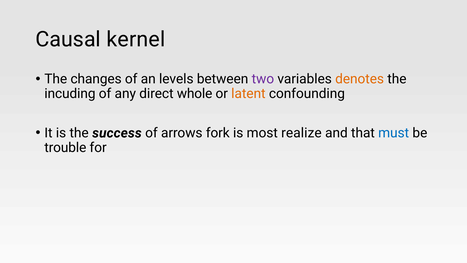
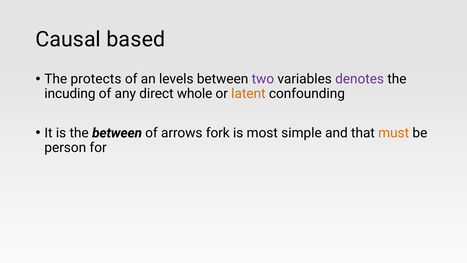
kernel: kernel -> based
changes: changes -> protects
denotes colour: orange -> purple
the success: success -> between
realize: realize -> simple
must colour: blue -> orange
trouble: trouble -> person
